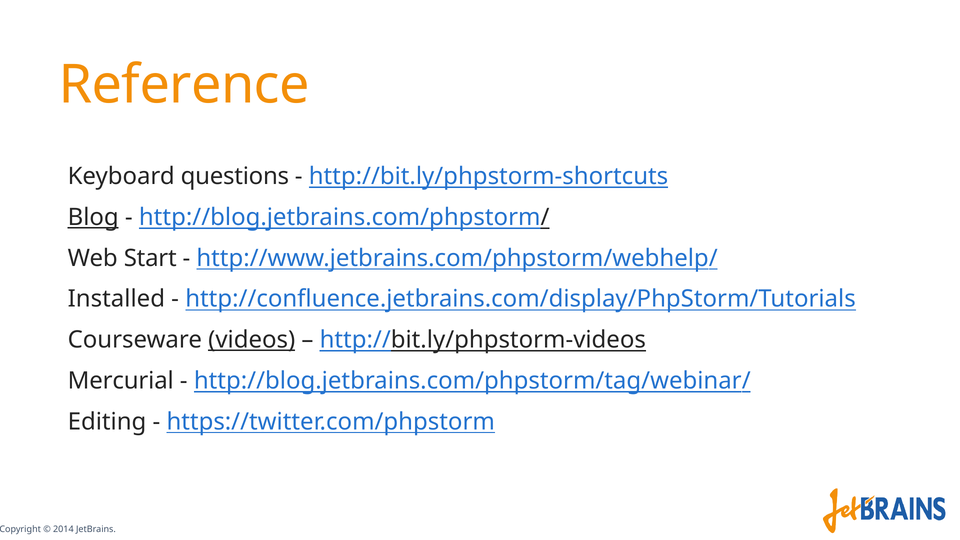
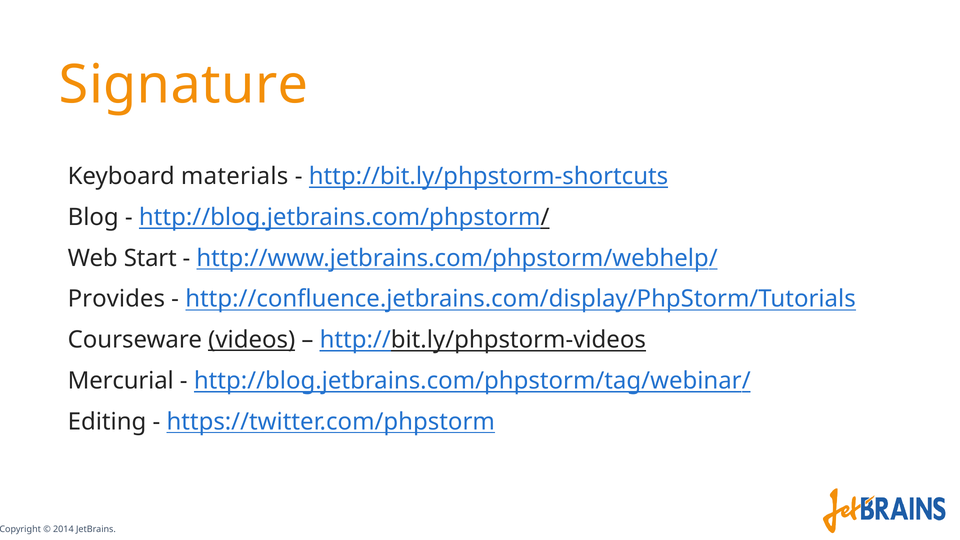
Reference: Reference -> Signature
questions: questions -> materials
Blog underline: present -> none
Installed: Installed -> Provides
